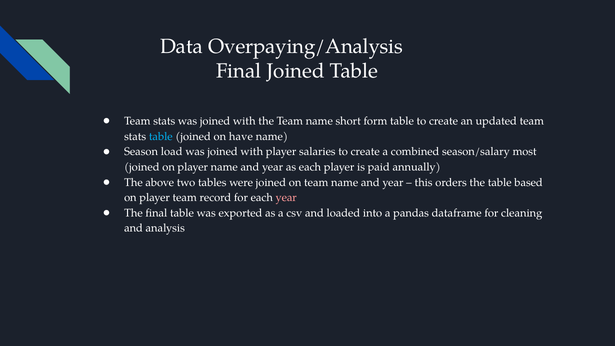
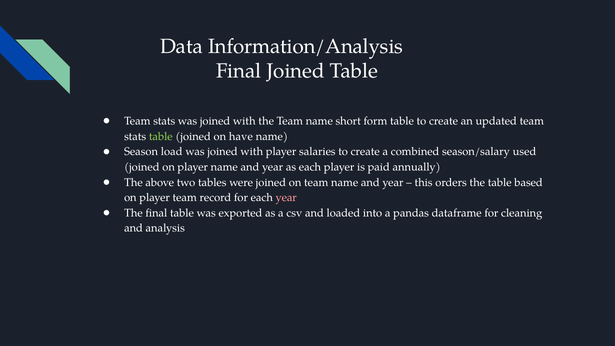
Overpaying/Analysis: Overpaying/Analysis -> Information/Analysis
table at (161, 136) colour: light blue -> light green
most: most -> used
